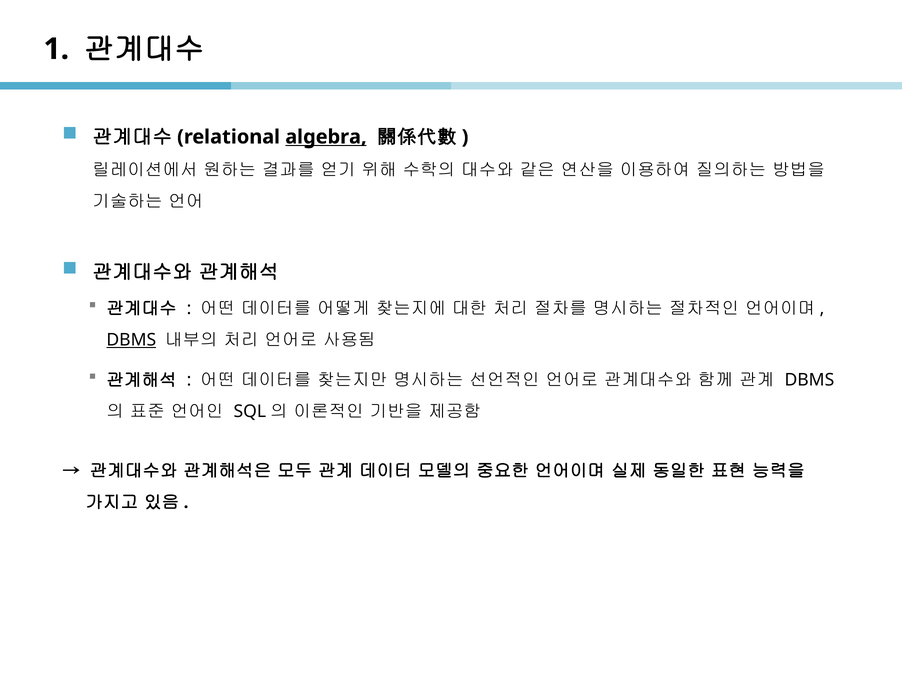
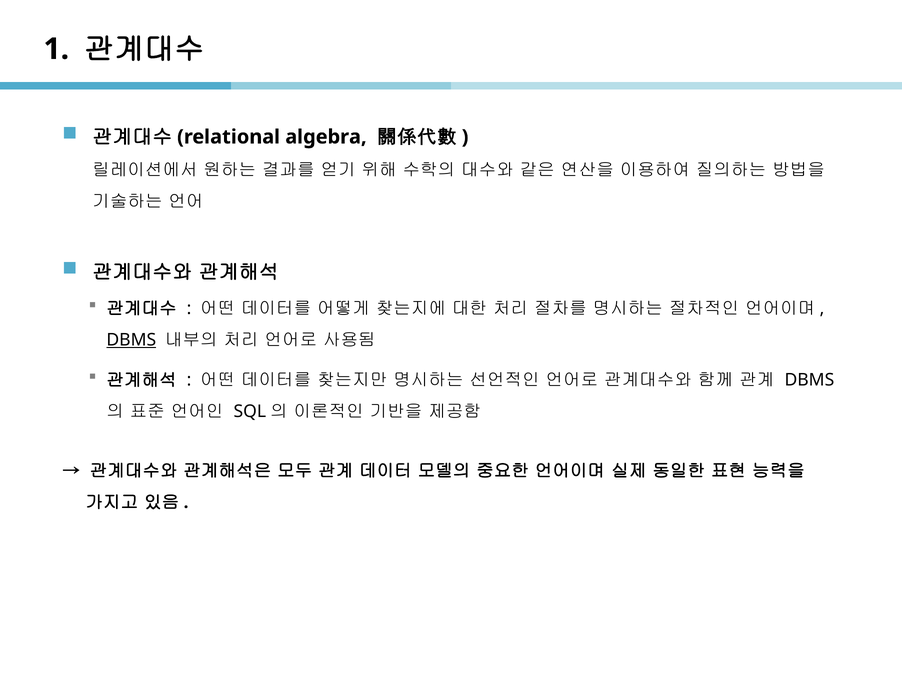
algebra underline: present -> none
